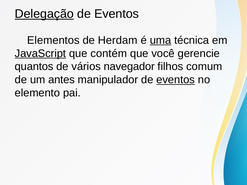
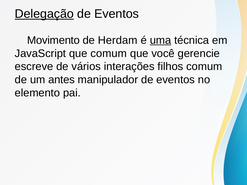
Elementos: Elementos -> Movimento
JavaScript underline: present -> none
que contém: contém -> comum
quantos: quantos -> escreve
navegador: navegador -> interações
eventos at (176, 80) underline: present -> none
